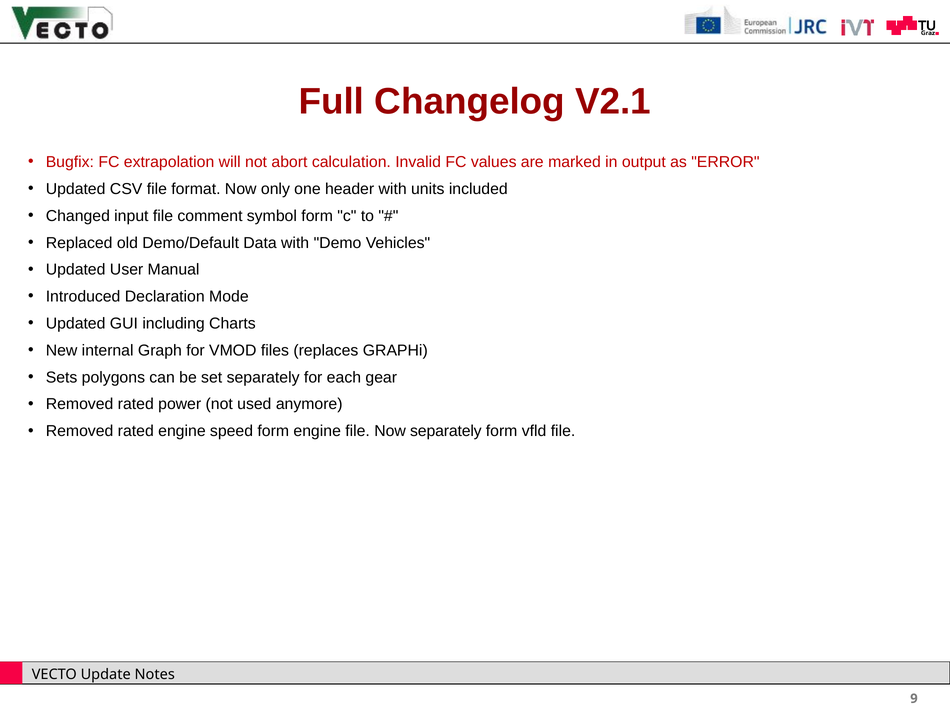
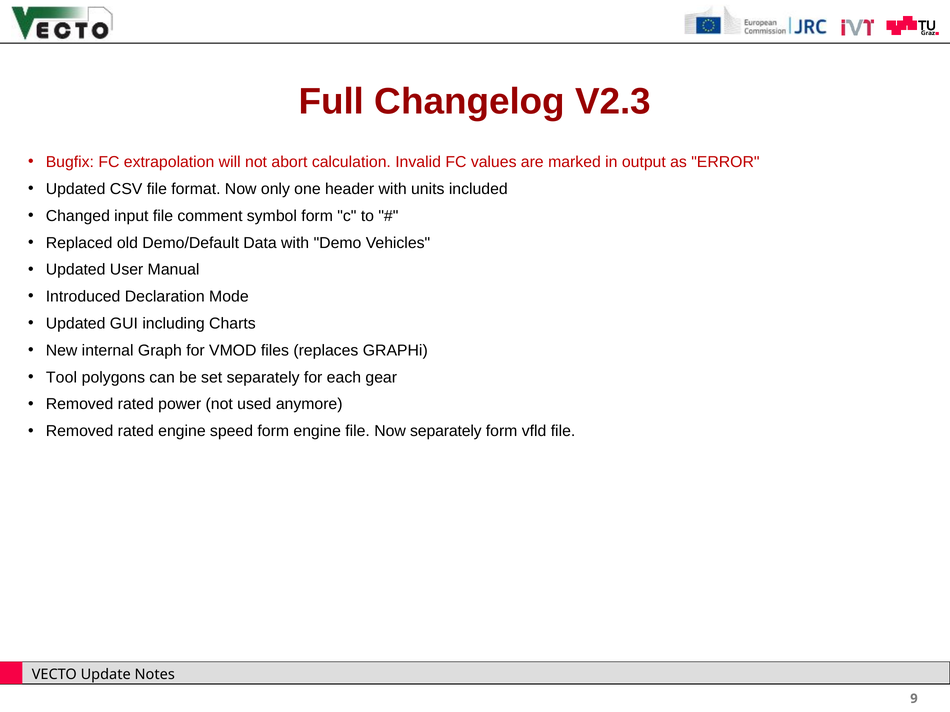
V2.1: V2.1 -> V2.3
Sets: Sets -> Tool
